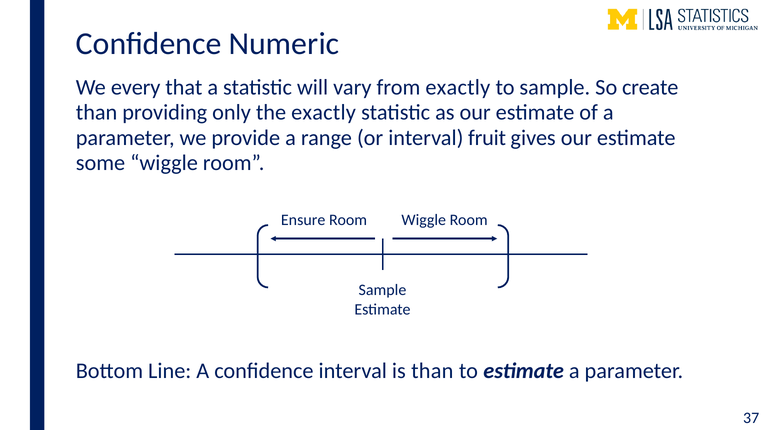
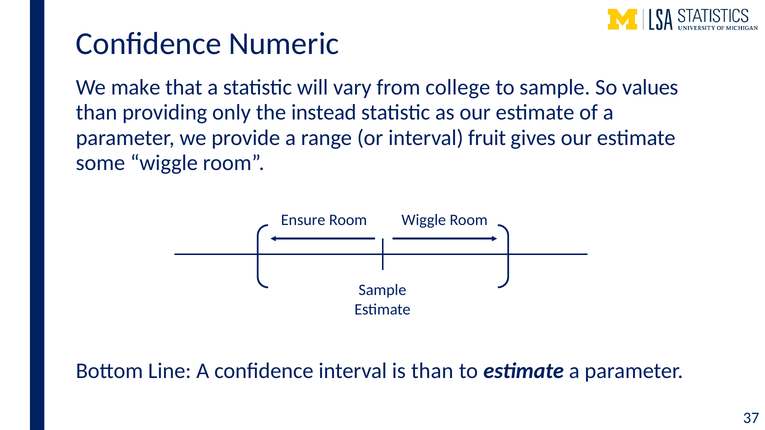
every: every -> make
from exactly: exactly -> college
create: create -> values
the exactly: exactly -> instead
